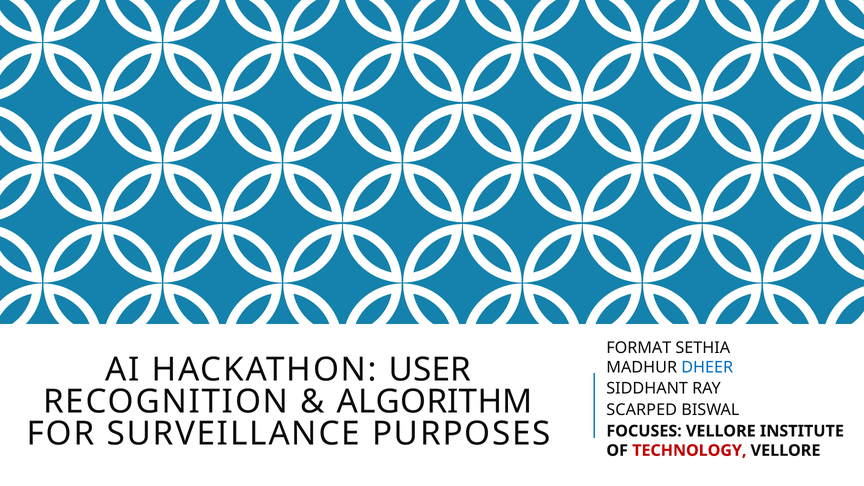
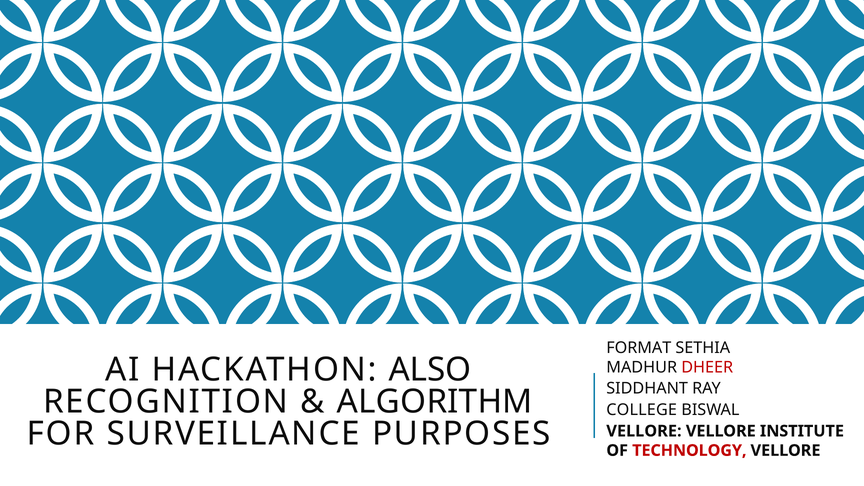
USER: USER -> ALSO
DHEER colour: blue -> red
SCARPED: SCARPED -> COLLEGE
FOCUSES at (644, 431): FOCUSES -> VELLORE
